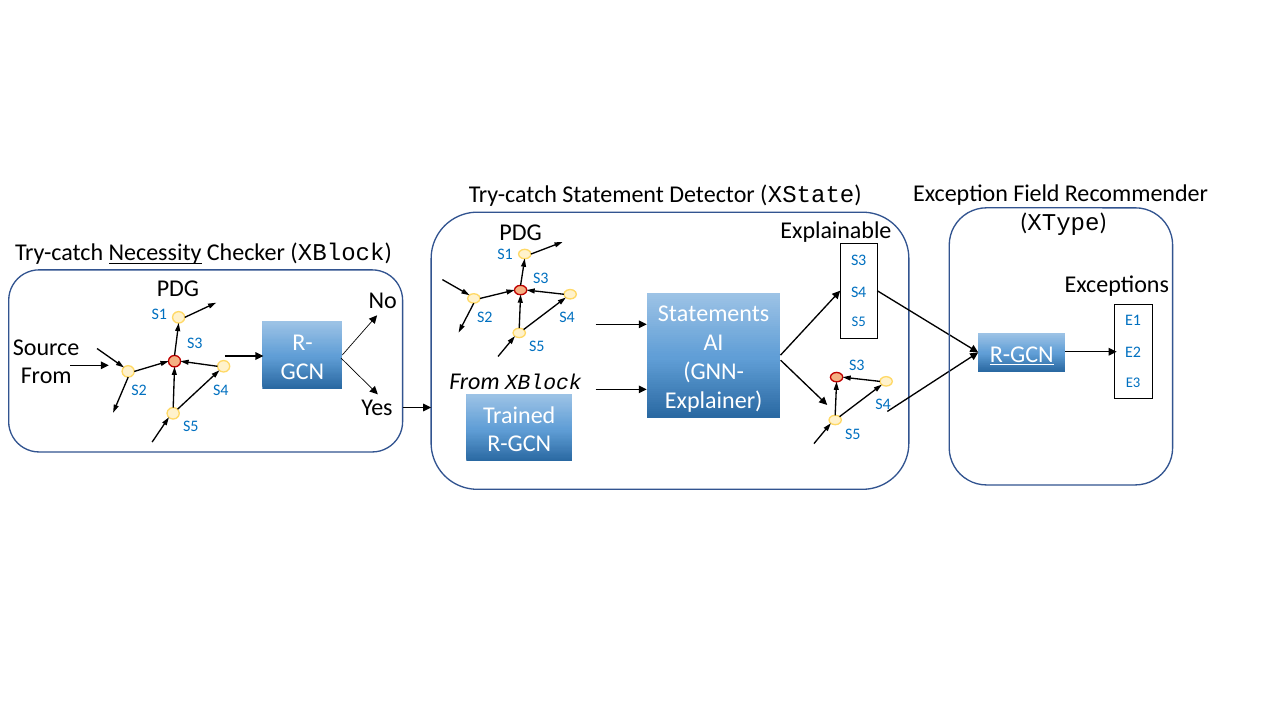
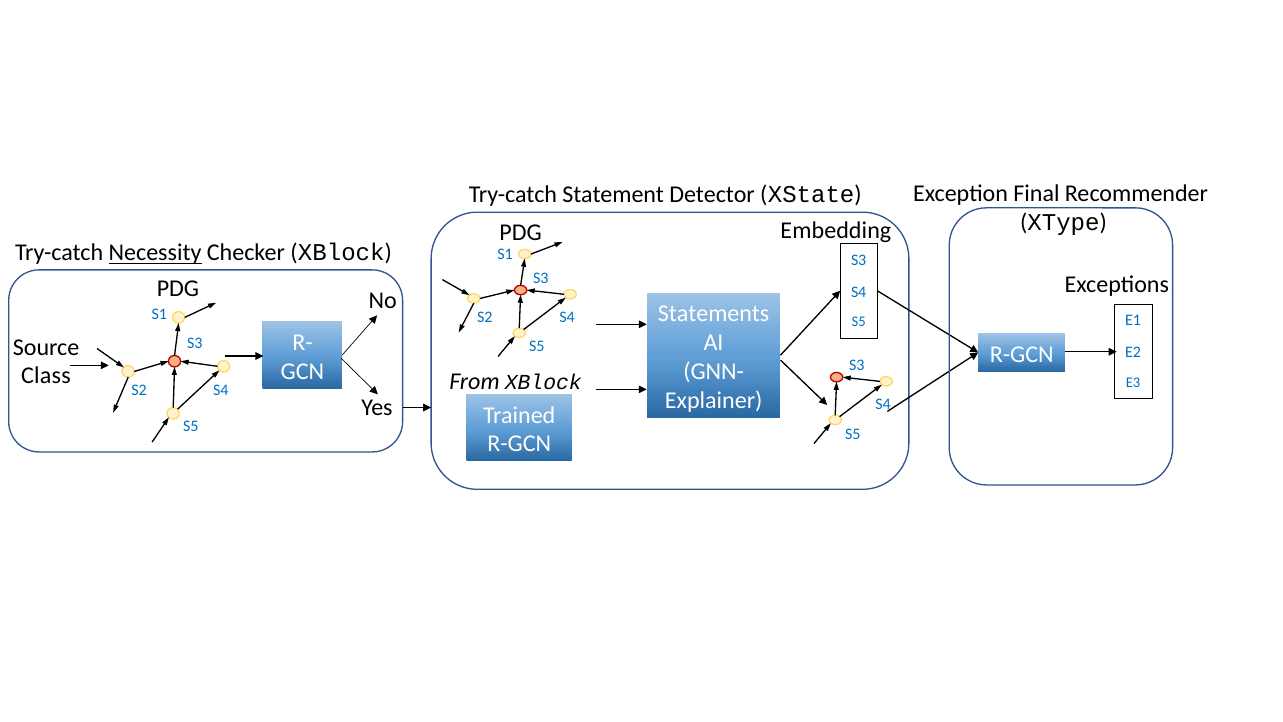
Field: Field -> Final
Explainable: Explainable -> Embedding
R-GCN at (1022, 354) underline: present -> none
From at (46, 376): From -> Class
